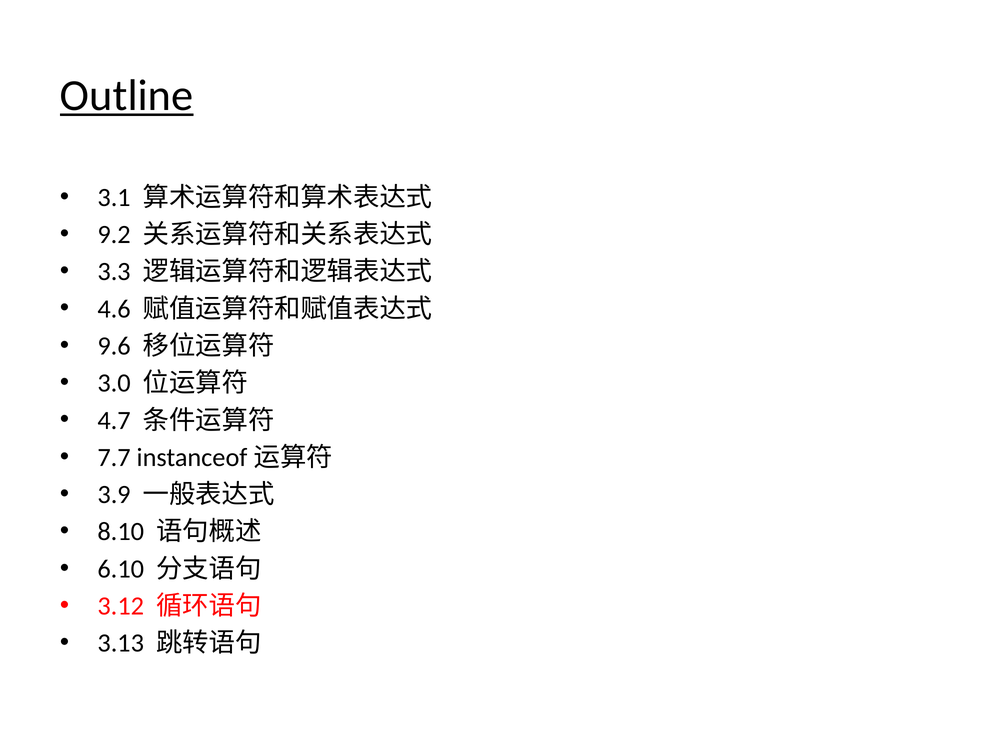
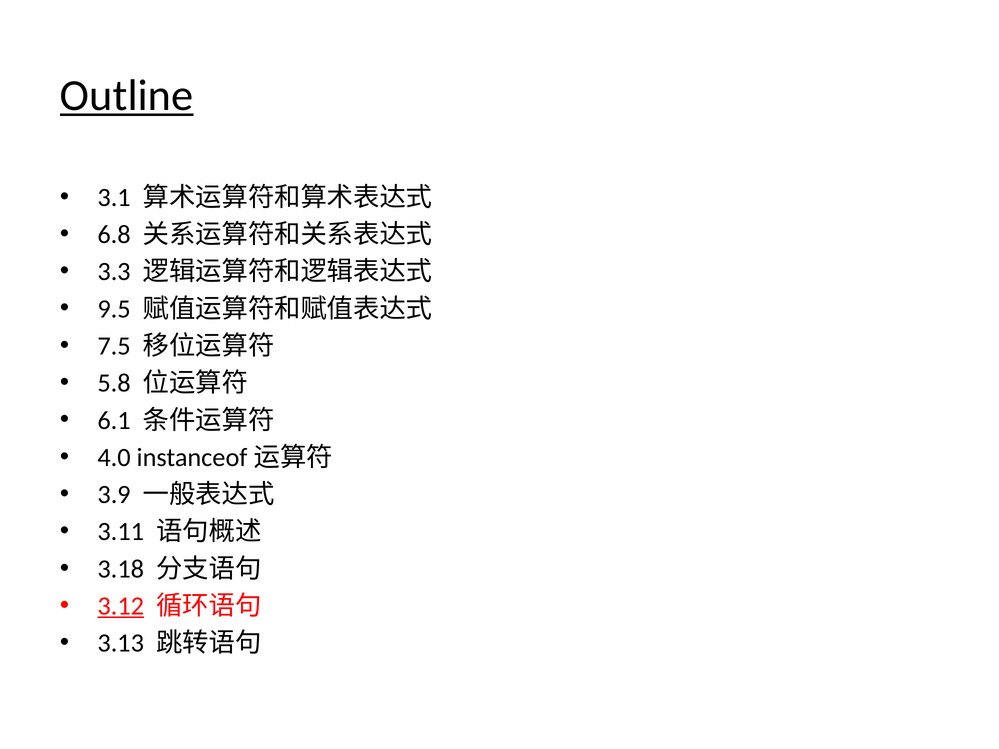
9.2: 9.2 -> 6.8
4.6: 4.6 -> 9.5
9.6: 9.6 -> 7.5
3.0: 3.0 -> 5.8
4.7: 4.7 -> 6.1
7.7: 7.7 -> 4.0
8.10: 8.10 -> 3.11
6.10: 6.10 -> 3.18
3.12 underline: none -> present
